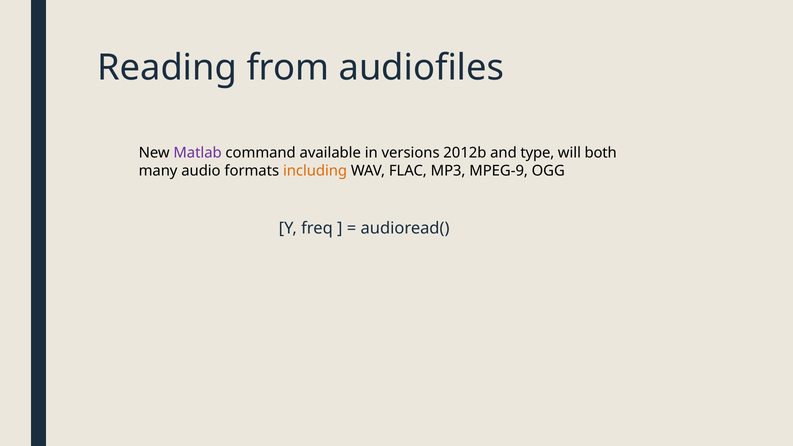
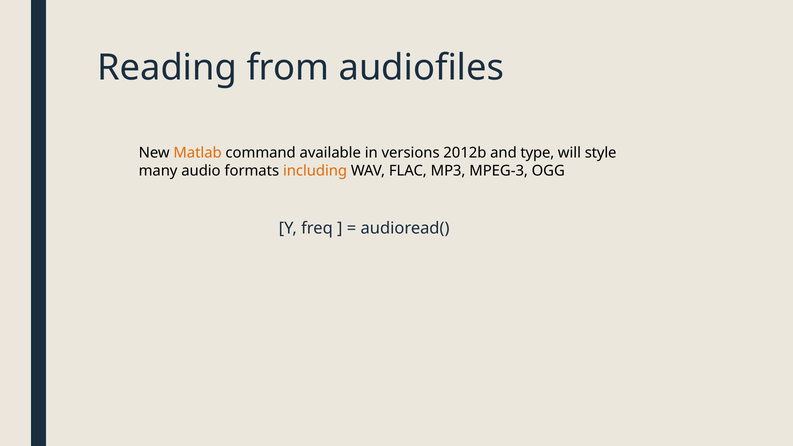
Matlab colour: purple -> orange
both: both -> style
MPEG-9: MPEG-9 -> MPEG-3
